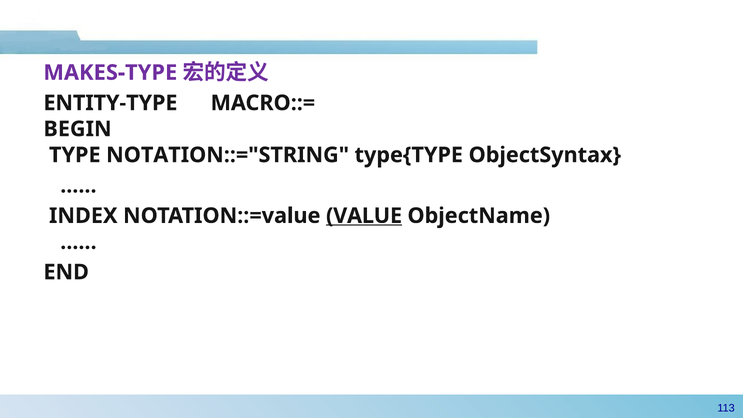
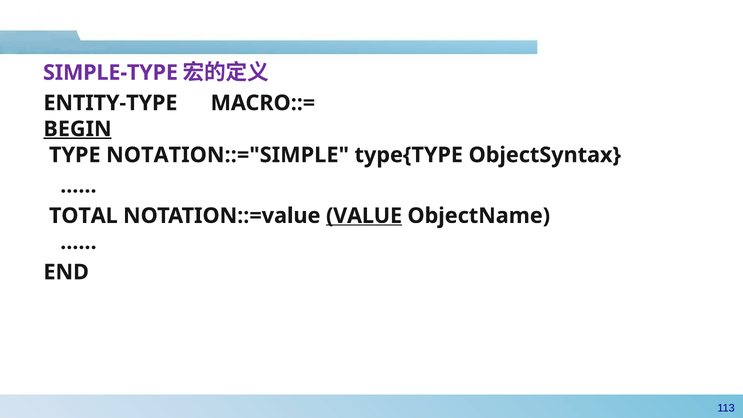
MAKES-TYPE: MAKES-TYPE -> SIMPLE-TYPE
BEGIN underline: none -> present
NOTATION::="STRING: NOTATION::="STRING -> NOTATION::="SIMPLE
INDEX: INDEX -> TOTAL
